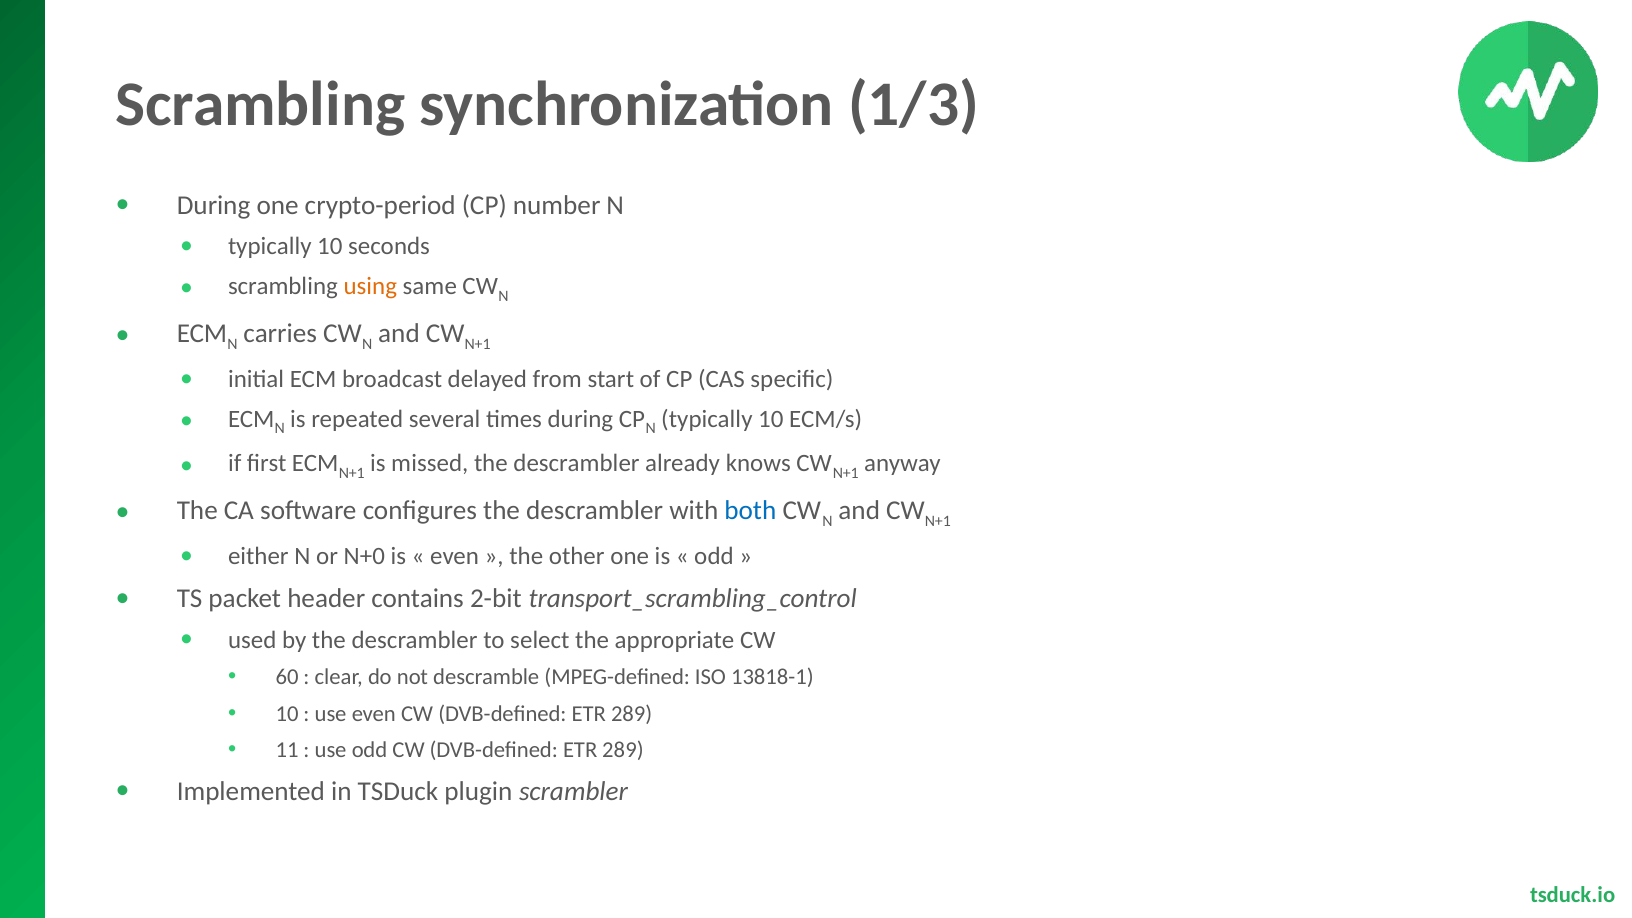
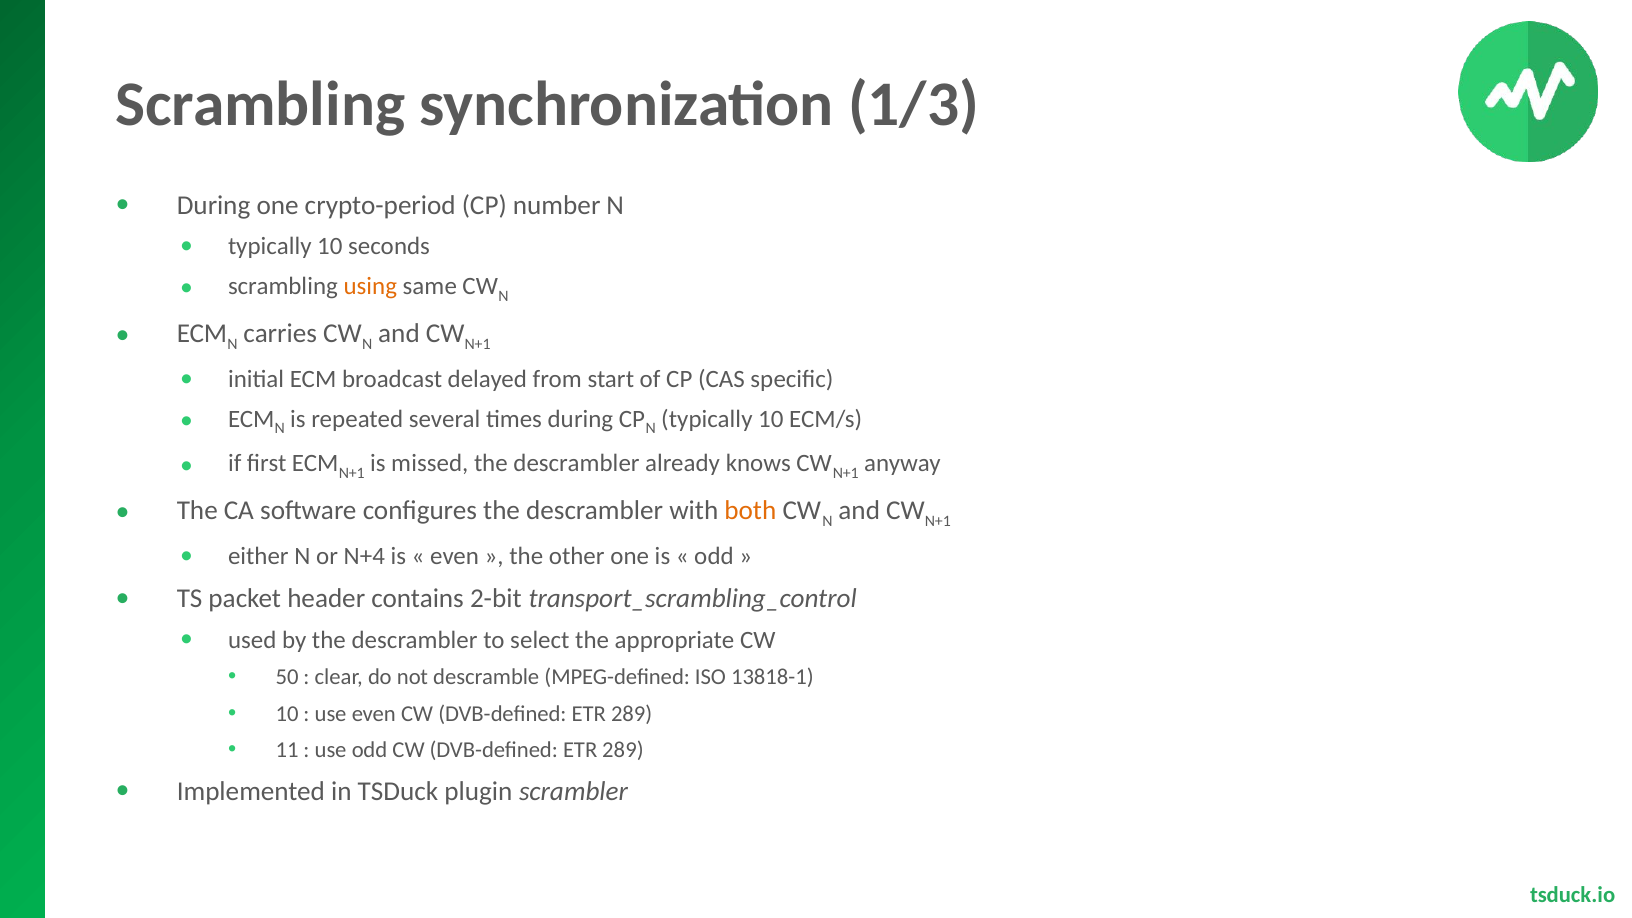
both colour: blue -> orange
N+0: N+0 -> N+4
60: 60 -> 50
